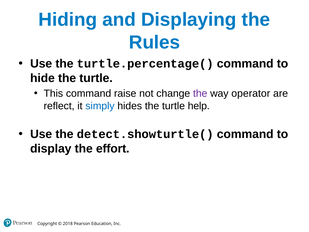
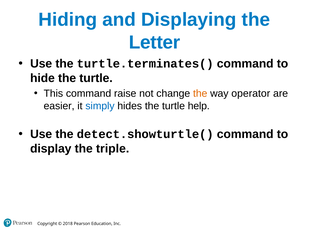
Rules: Rules -> Letter
turtle.percentage(: turtle.percentage( -> turtle.terminates(
the at (200, 93) colour: purple -> orange
reflect: reflect -> easier
effort: effort -> triple
